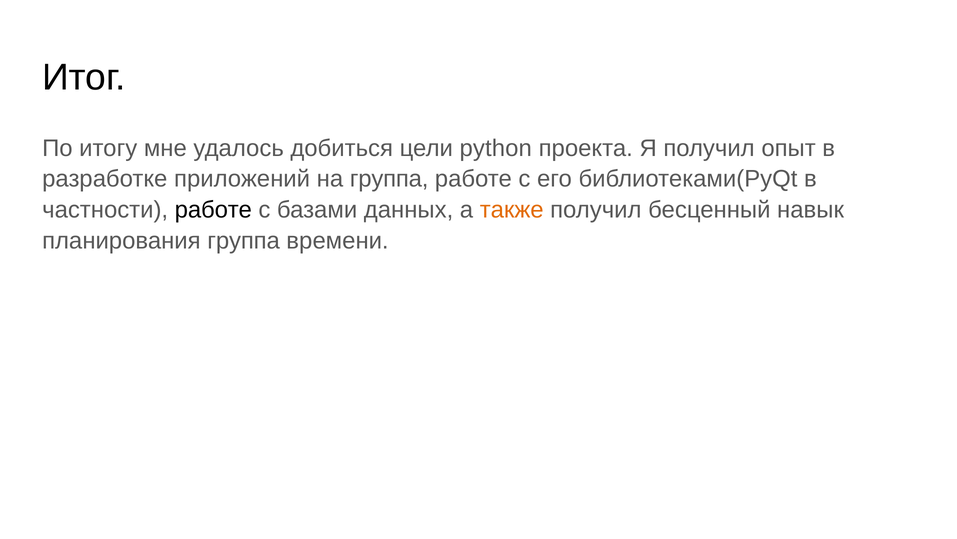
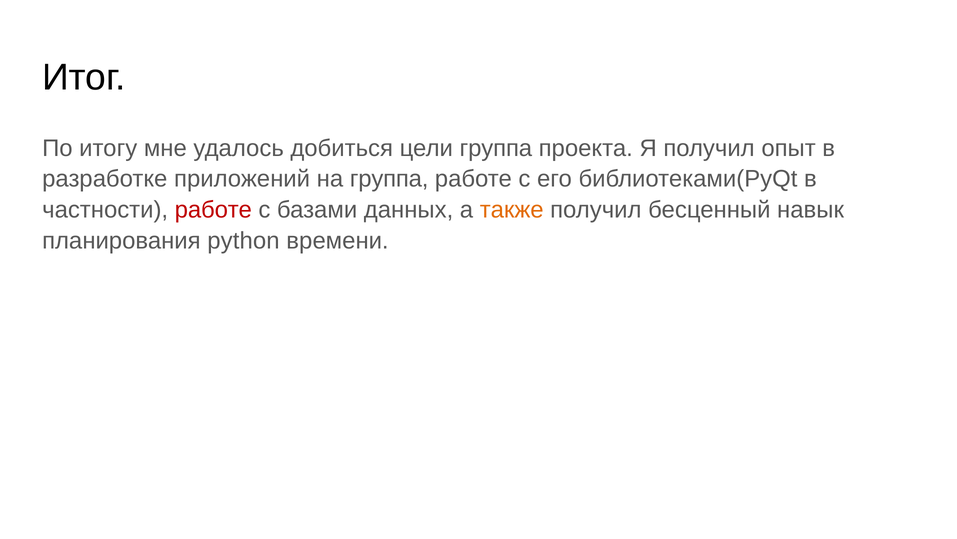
цели python: python -> группа
работе at (213, 210) colour: black -> red
планирования группа: группа -> python
